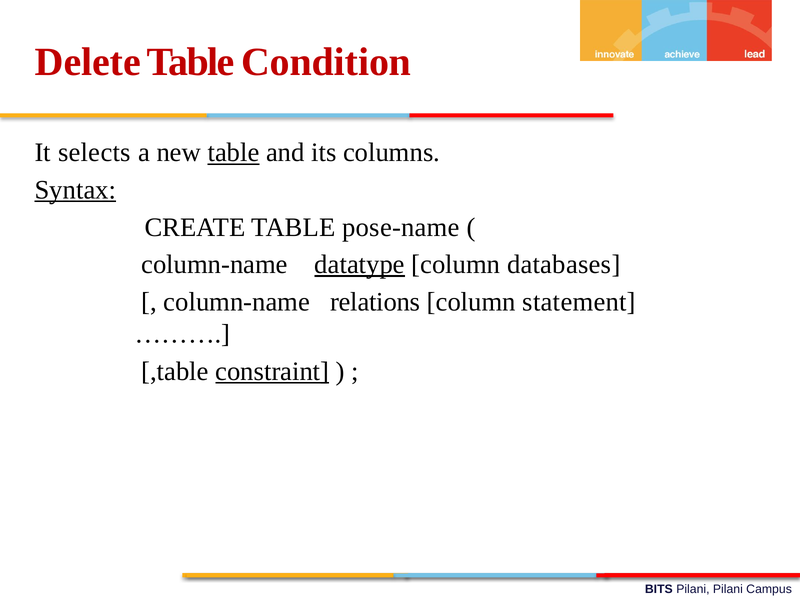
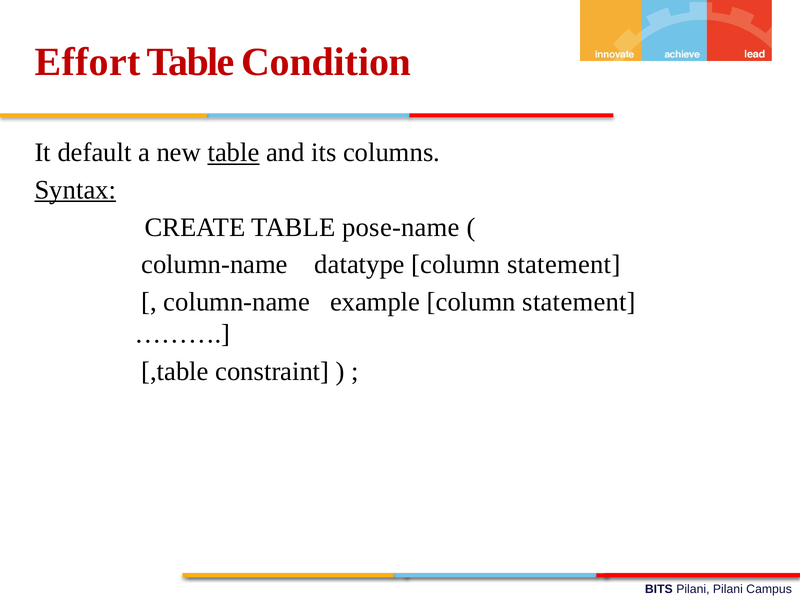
Delete: Delete -> Effort
selects: selects -> default
datatype underline: present -> none
databases at (564, 265): databases -> statement
relations: relations -> example
constraint underline: present -> none
